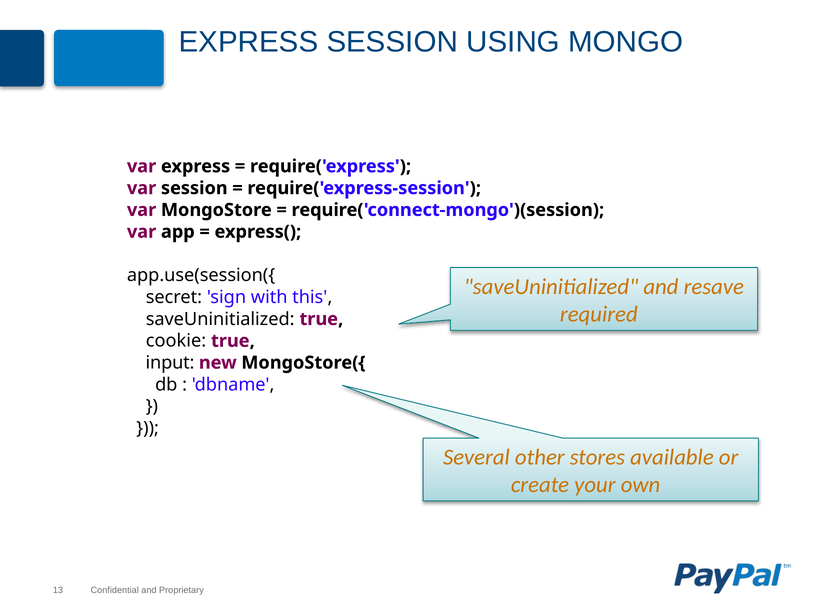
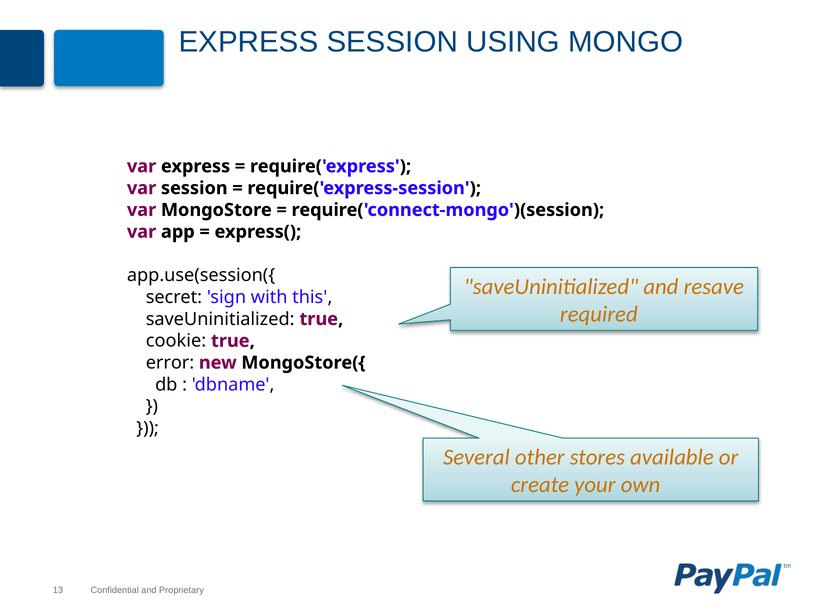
input: input -> error
